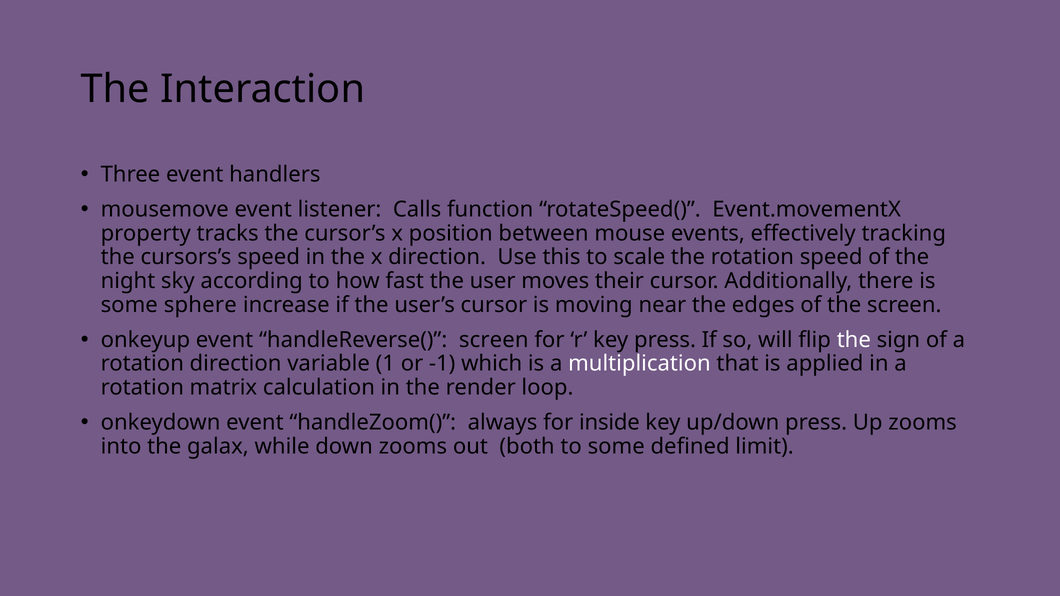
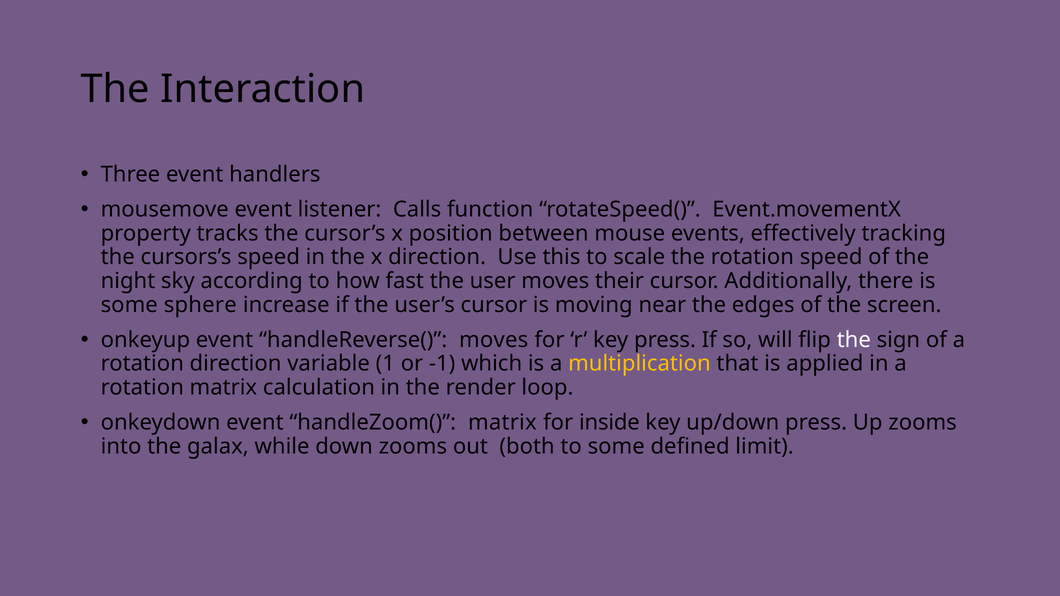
handleReverse( screen: screen -> moves
multiplication colour: white -> yellow
handleZoom( always: always -> matrix
